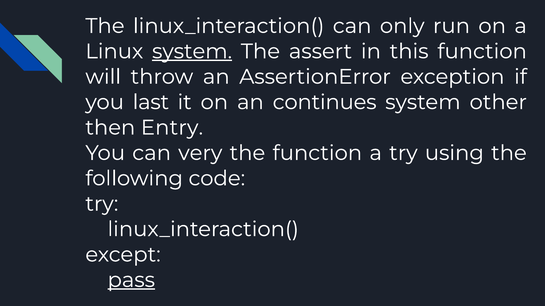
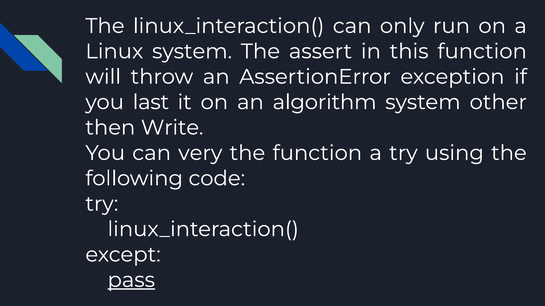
system at (192, 51) underline: present -> none
continues: continues -> algorithm
Entry: Entry -> Write
